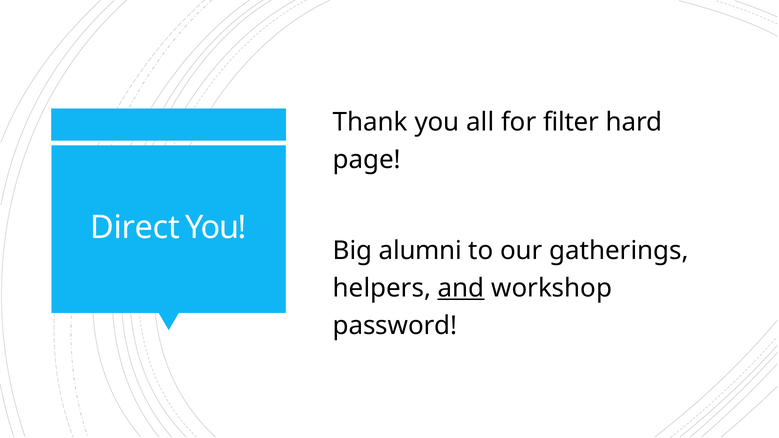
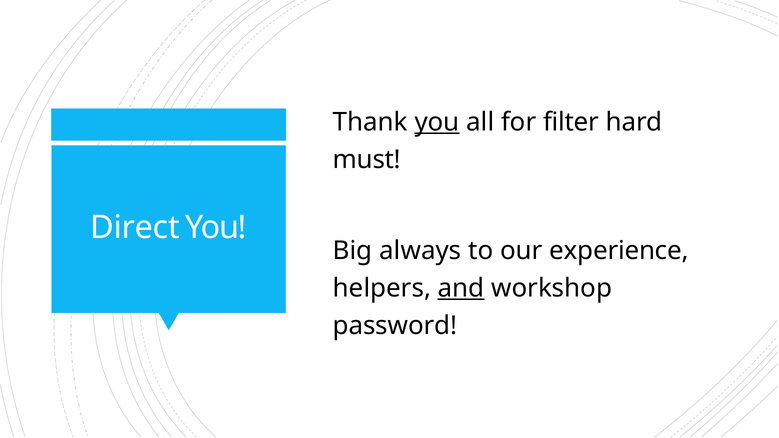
you at (437, 122) underline: none -> present
page: page -> must
alumni: alumni -> always
gatherings: gatherings -> experience
